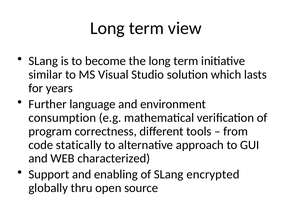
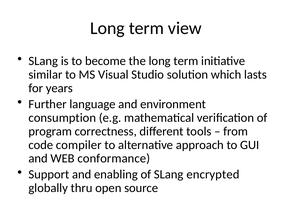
statically: statically -> compiler
characterized: characterized -> conformance
